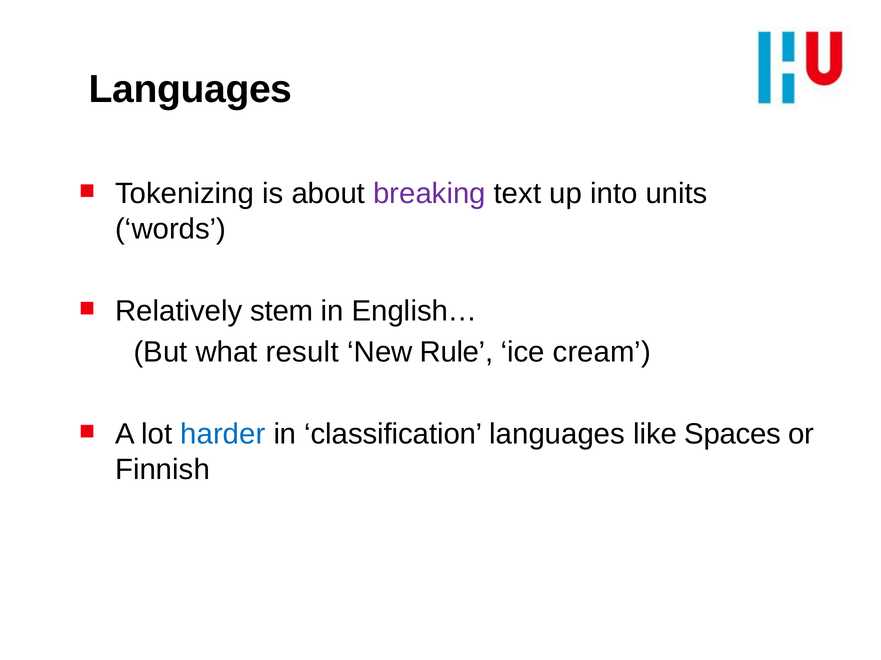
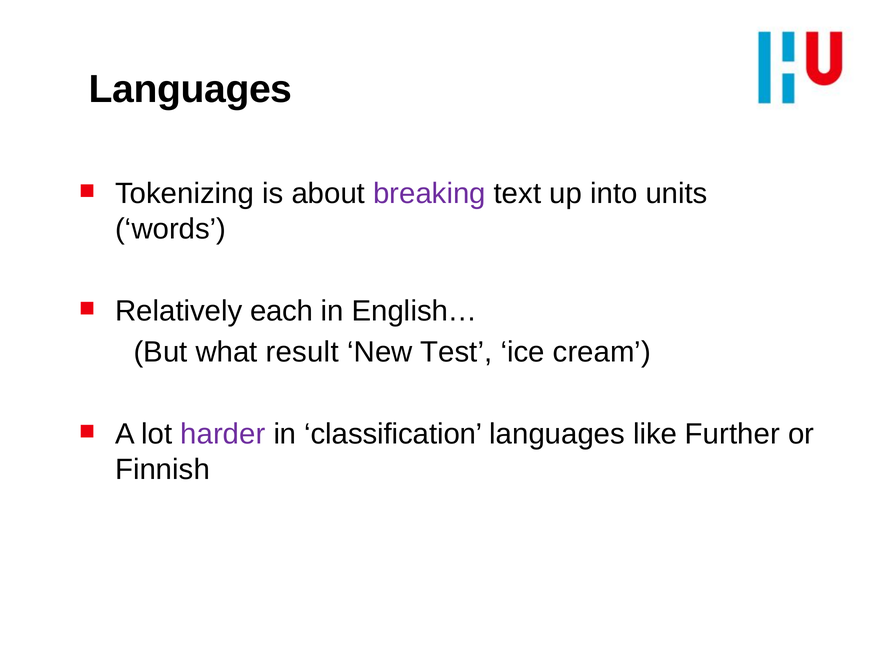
stem: stem -> each
Rule: Rule -> Test
harder colour: blue -> purple
Spaces: Spaces -> Further
